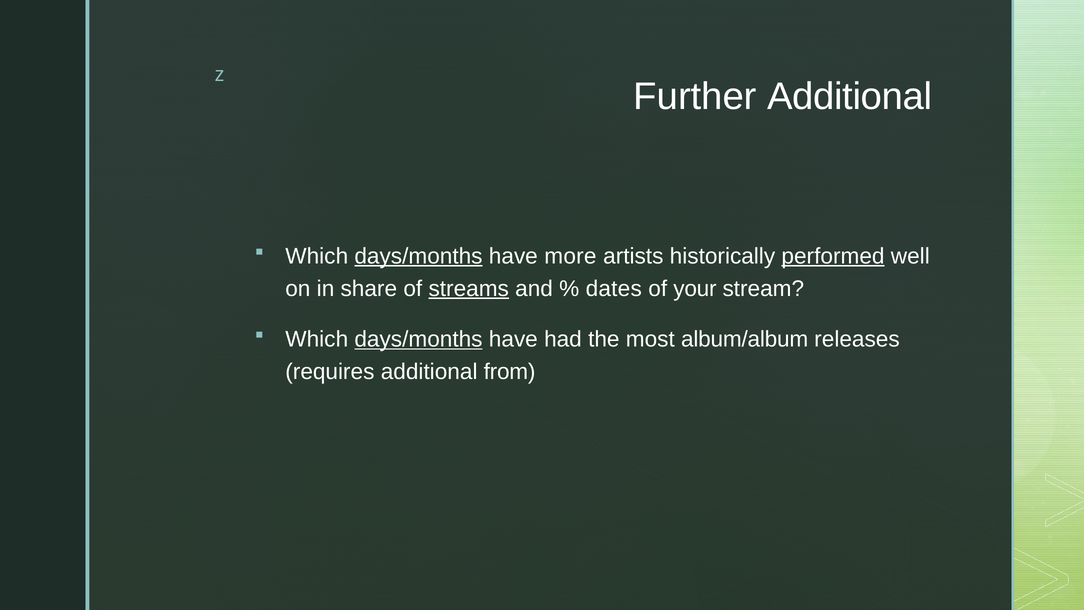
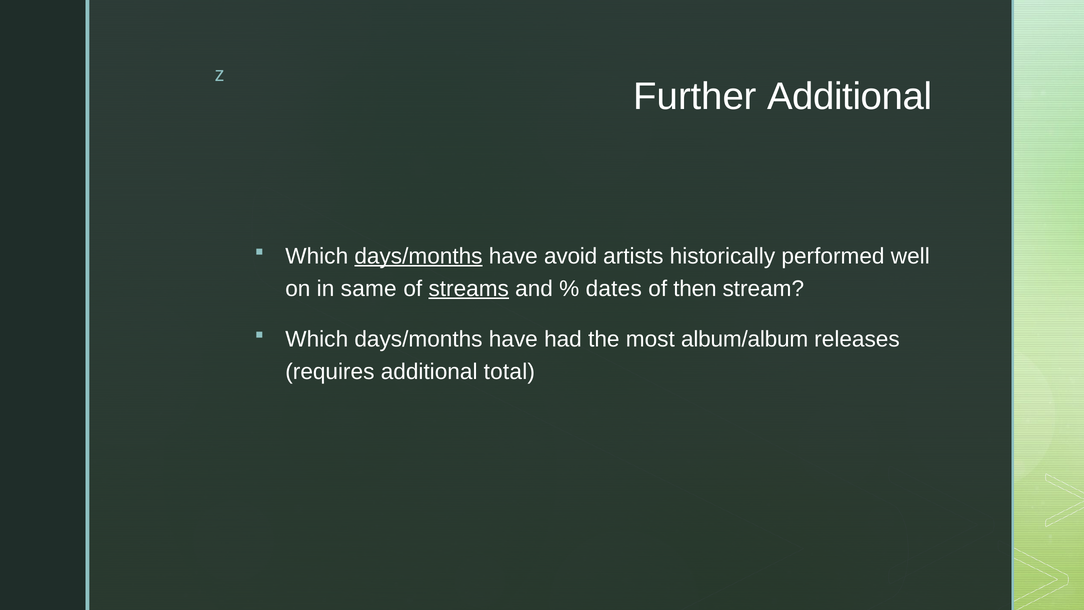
more: more -> avoid
performed underline: present -> none
share: share -> same
your: your -> then
days/months at (418, 339) underline: present -> none
from: from -> total
